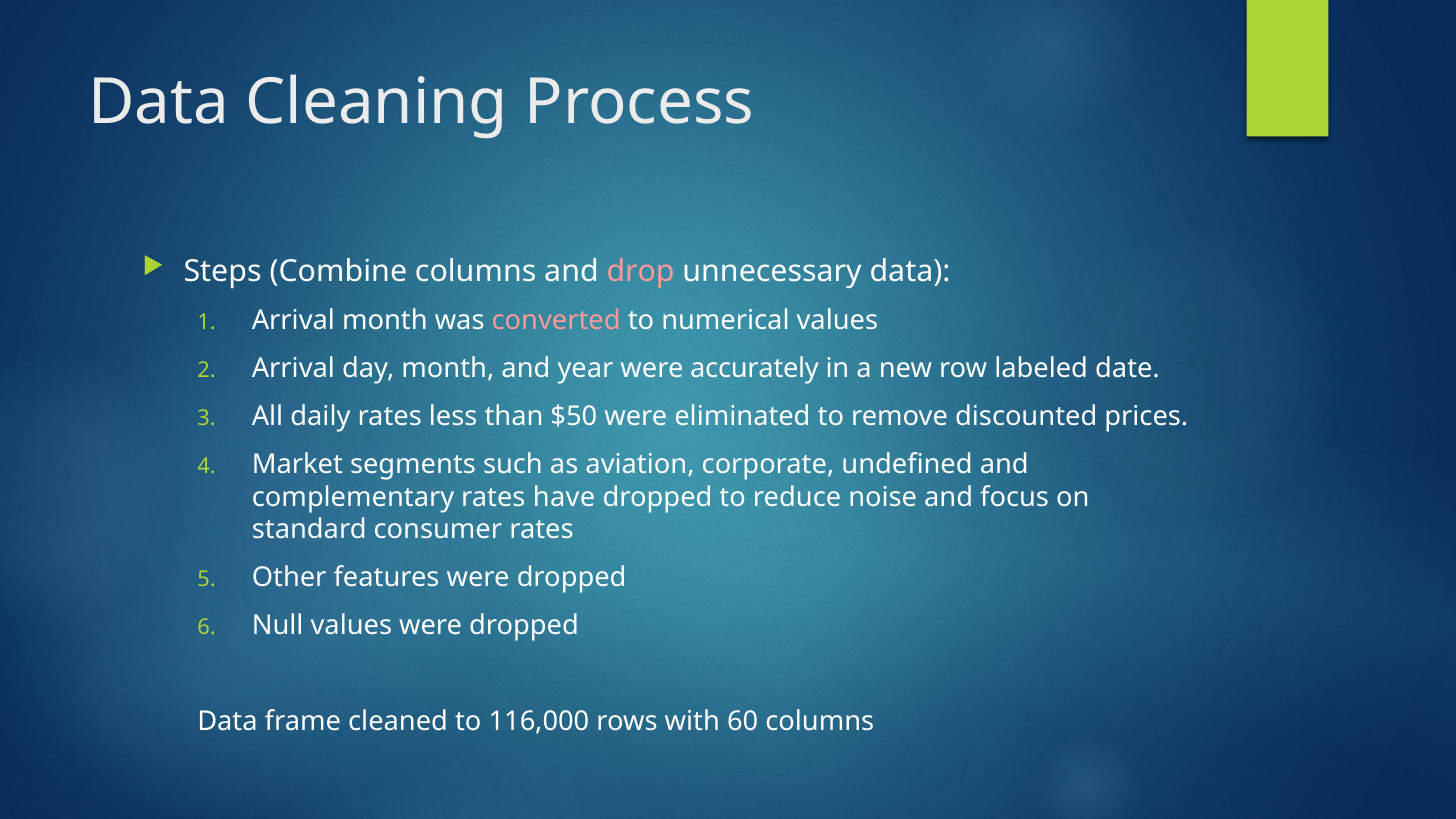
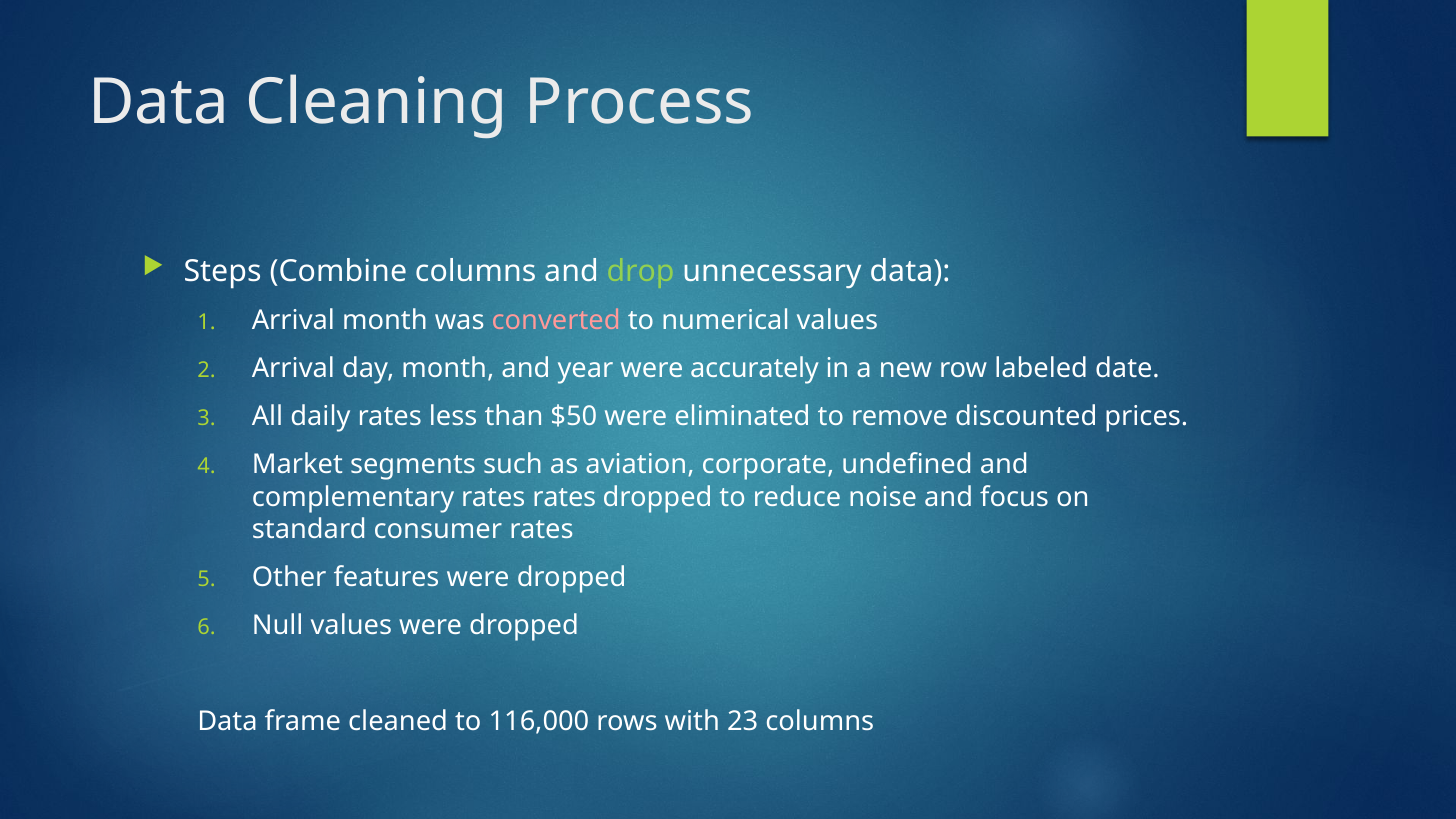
drop colour: pink -> light green
rates have: have -> rates
60: 60 -> 23
